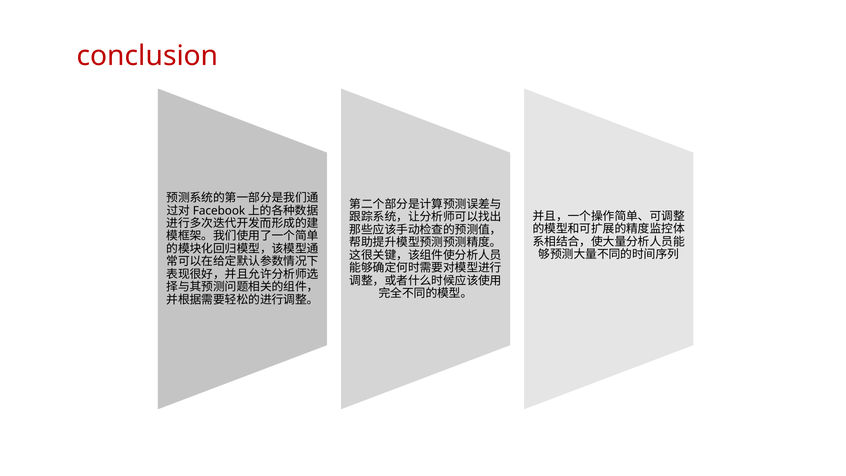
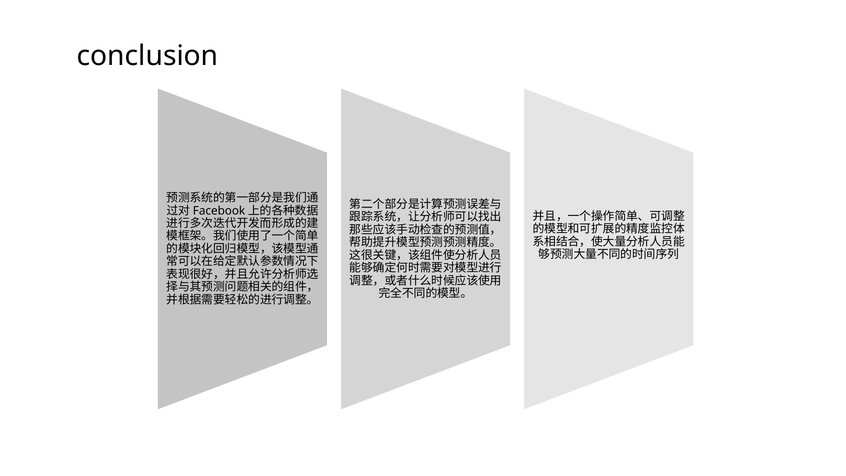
conclusion colour: red -> black
